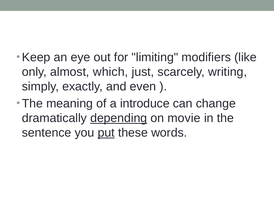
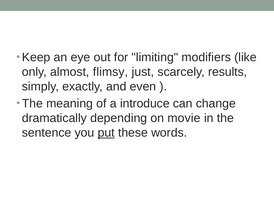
which: which -> flimsy
writing: writing -> results
depending underline: present -> none
